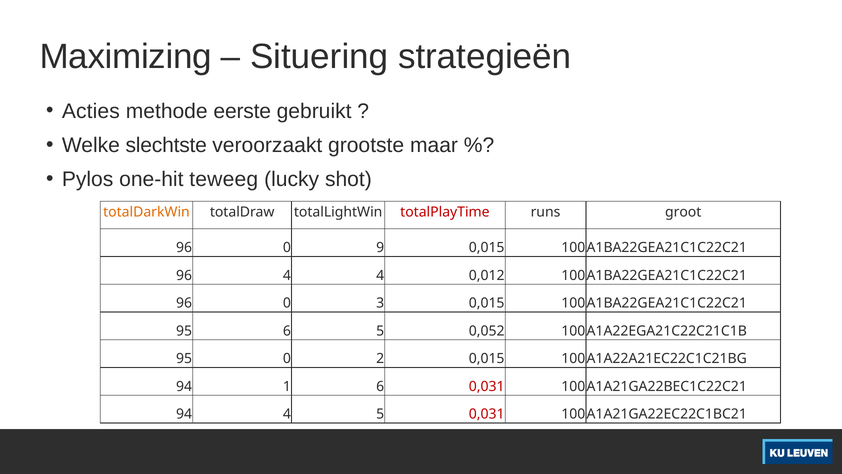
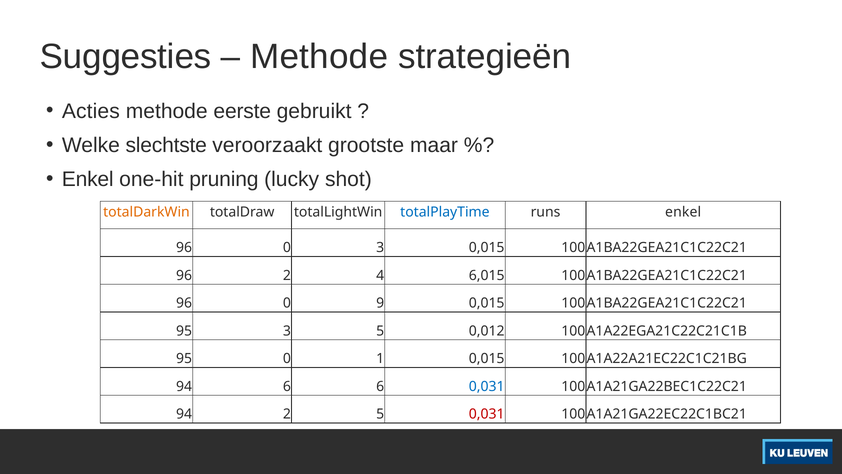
Maximizing: Maximizing -> Suggesties
Situering at (319, 57): Situering -> Methode
Pylos at (88, 179): Pylos -> Enkel
teweeg: teweeg -> pruning
totalPlayTime colour: red -> blue
runs groot: groot -> enkel
0 9: 9 -> 3
96 4: 4 -> 2
0,012: 0,012 -> 6,015
3: 3 -> 9
95 6: 6 -> 3
0,052: 0,052 -> 0,012
2: 2 -> 1
94 1: 1 -> 6
0,031 at (487, 386) colour: red -> blue
94 4: 4 -> 2
